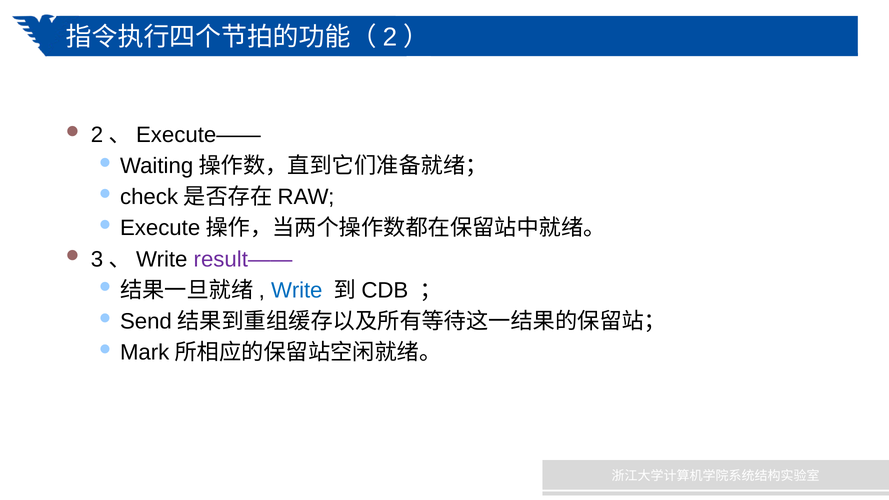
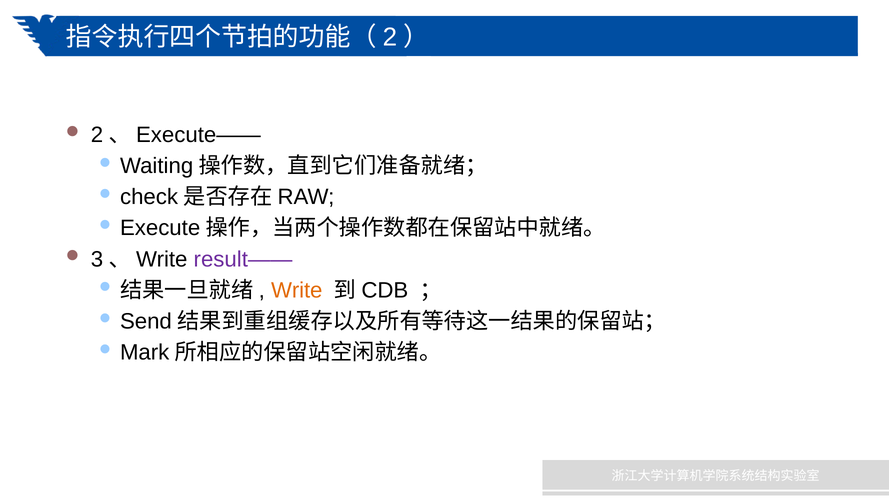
Write colour: blue -> orange
